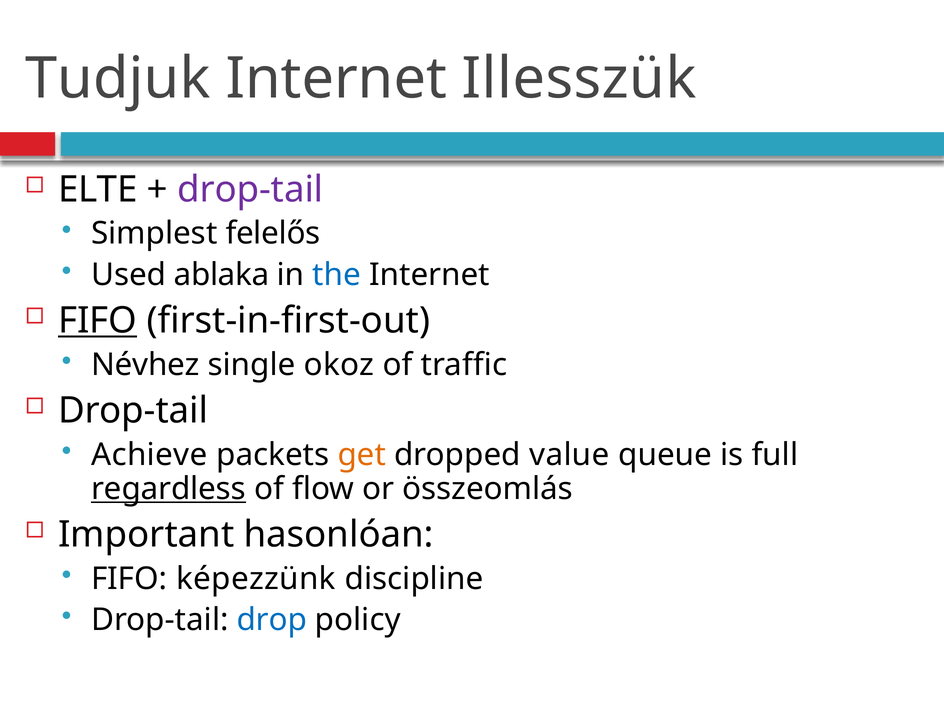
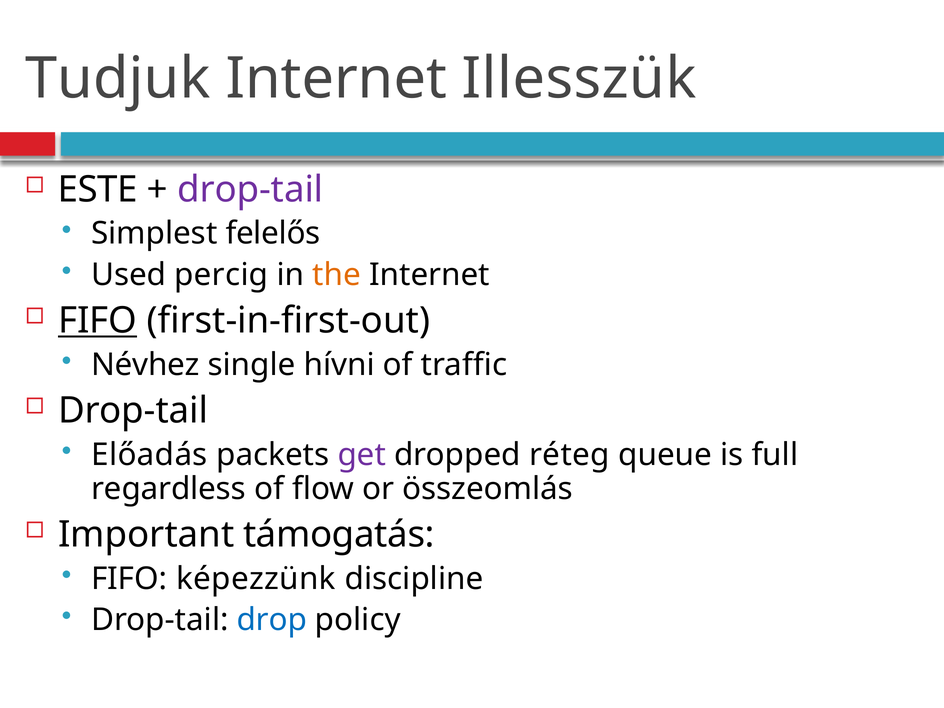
ELTE: ELTE -> ESTE
ablaka: ablaka -> percig
the colour: blue -> orange
okoz: okoz -> hívni
Achieve: Achieve -> Előadás
get colour: orange -> purple
value: value -> réteg
regardless underline: present -> none
hasonlóan: hasonlóan -> támogatás
